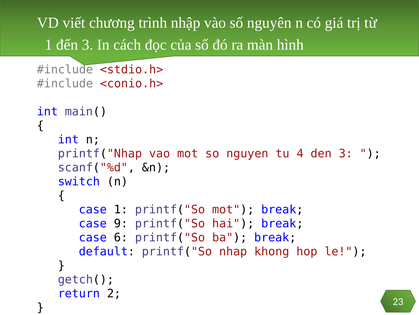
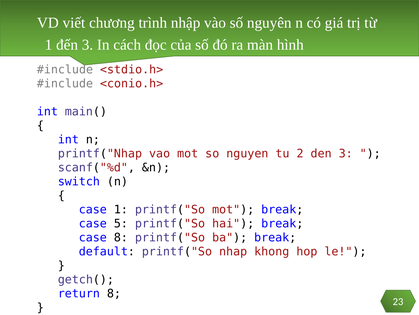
4: 4 -> 2
9: 9 -> 5
case 6: 6 -> 8
return 2: 2 -> 8
